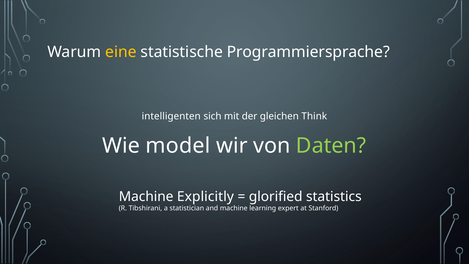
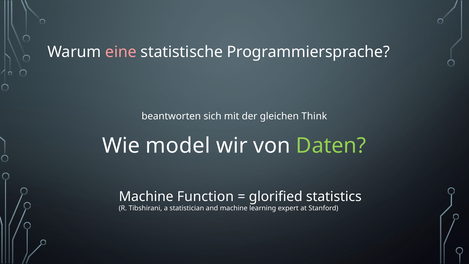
eine colour: yellow -> pink
intelligenten: intelligenten -> beantworten
Explicitly: Explicitly -> Function
